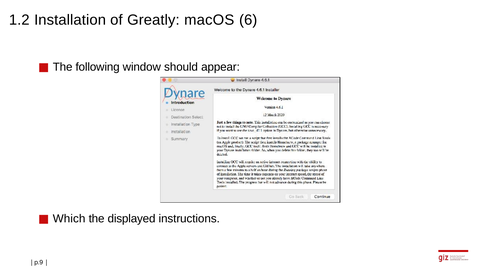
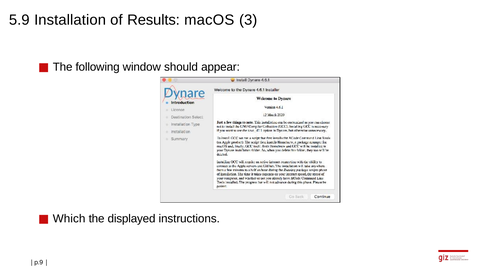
1.2: 1.2 -> 5.9
Greatly: Greatly -> Results
6: 6 -> 3
